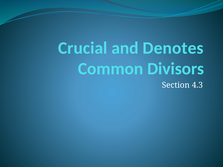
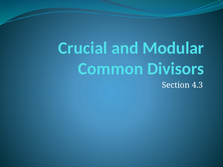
Denotes: Denotes -> Modular
